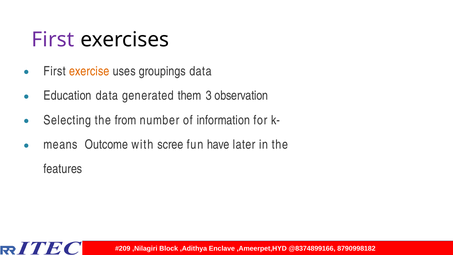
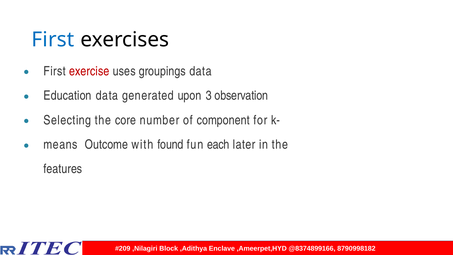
First at (53, 40) colour: purple -> blue
exercise colour: orange -> red
them: them -> upon
from: from -> core
information: information -> component
scree: scree -> found
have: have -> each
